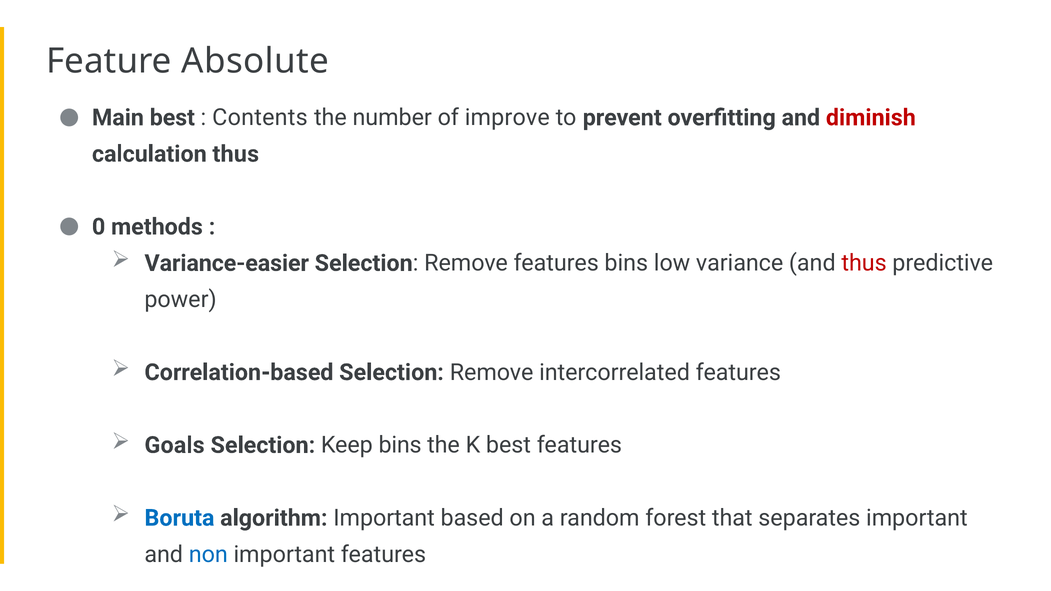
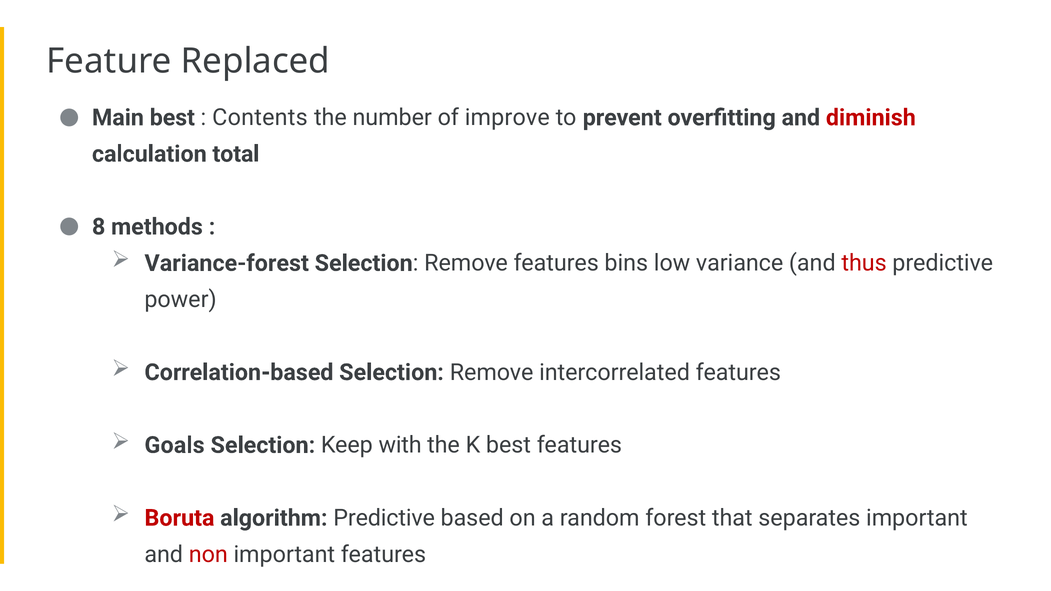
Absolute: Absolute -> Replaced
calculation thus: thus -> total
0: 0 -> 8
Variance-easier: Variance-easier -> Variance-forest
Keep bins: bins -> with
Boruta colour: blue -> red
algorithm Important: Important -> Predictive
non colour: blue -> red
